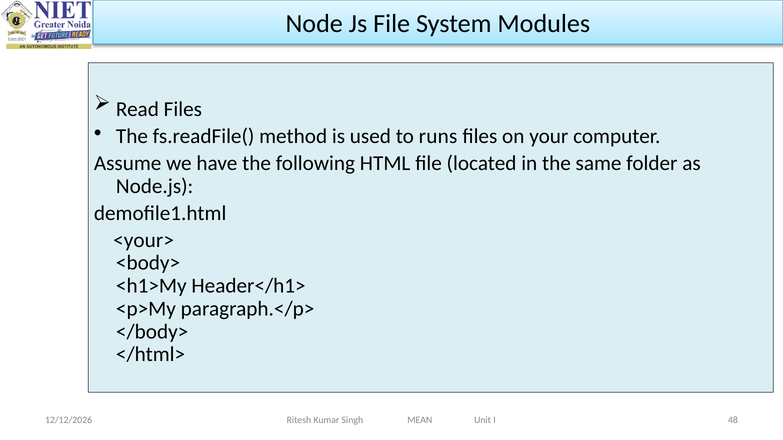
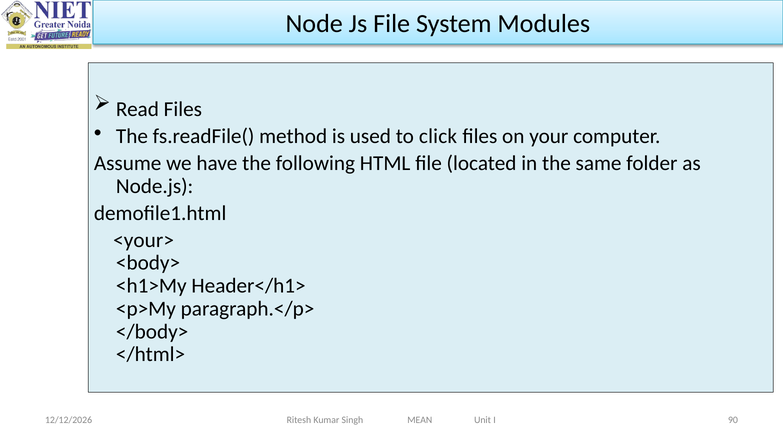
runs: runs -> click
48: 48 -> 90
